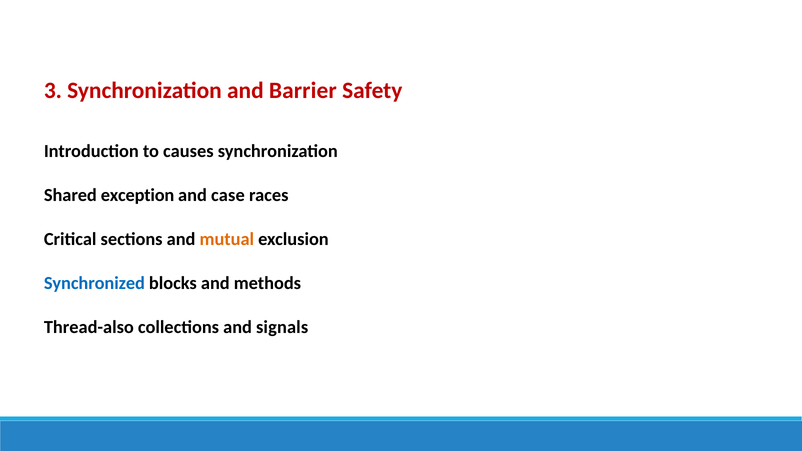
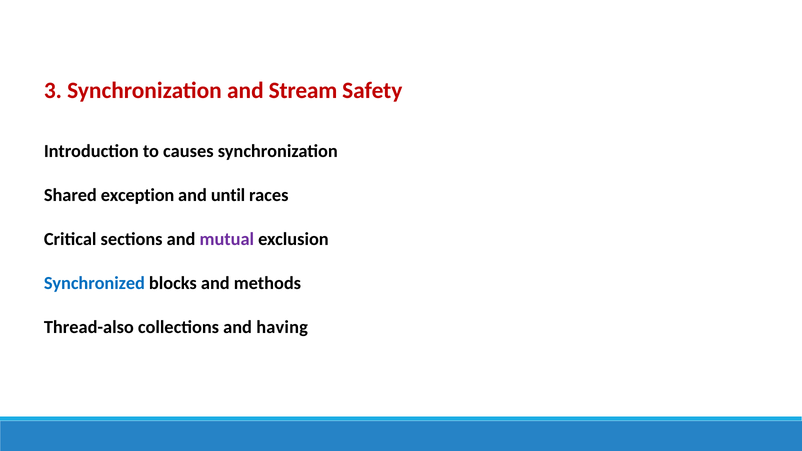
Barrier: Barrier -> Stream
case: case -> until
mutual colour: orange -> purple
signals: signals -> having
